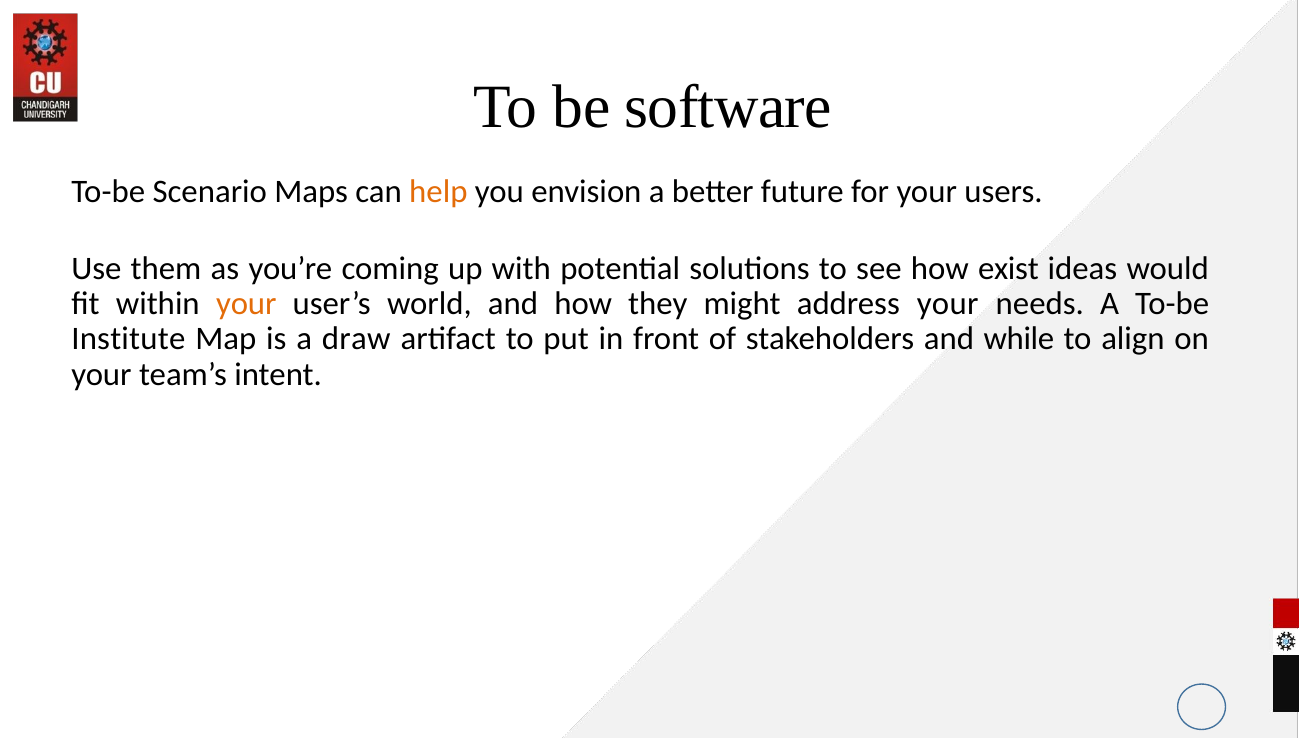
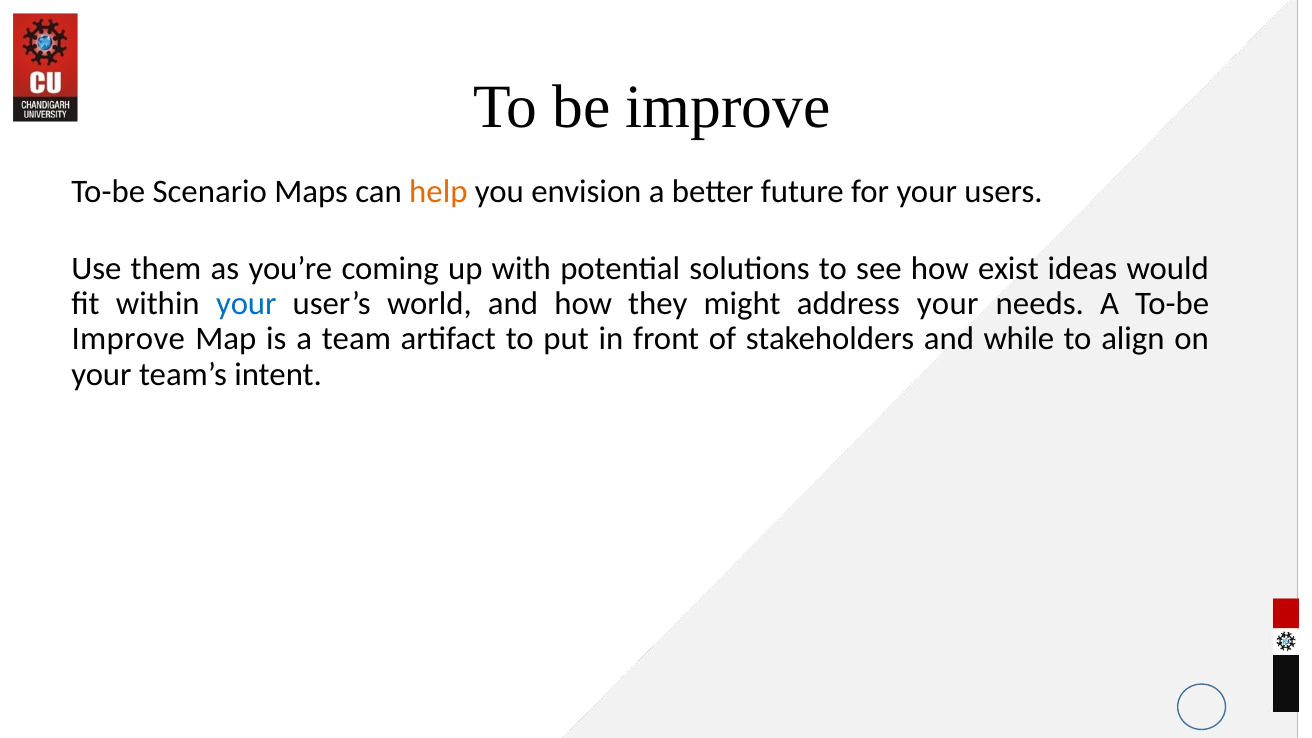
be software: software -> improve
your at (246, 304) colour: orange -> blue
Institute at (128, 339): Institute -> Improve
draw: draw -> team
